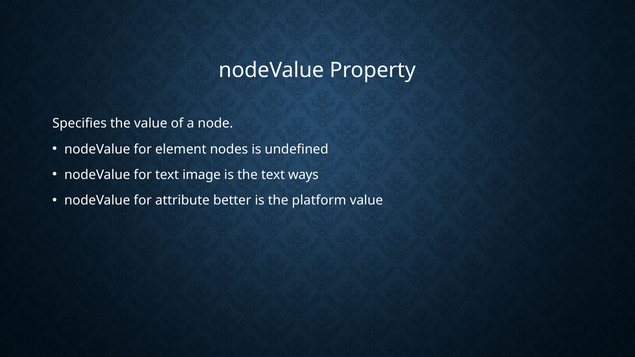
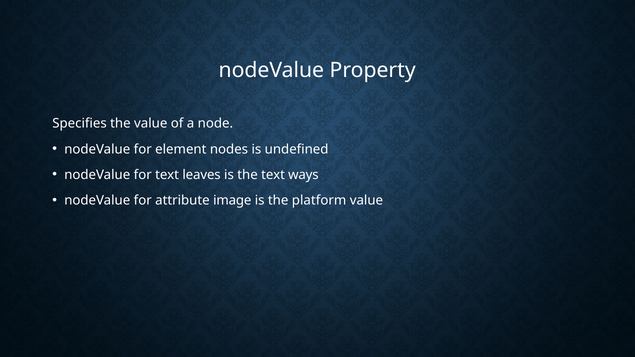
image: image -> leaves
better: better -> image
